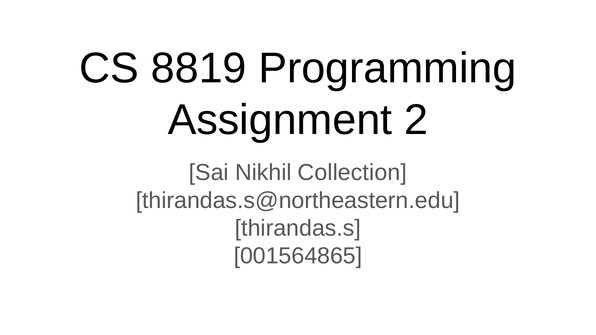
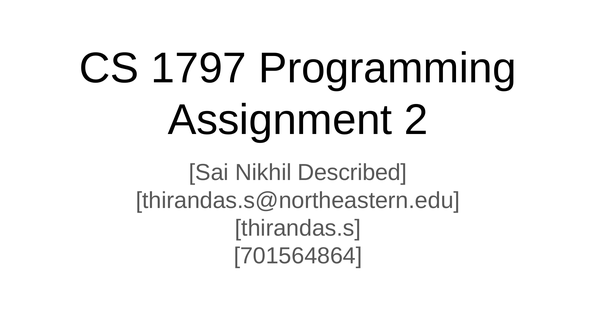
8819: 8819 -> 1797
Collection: Collection -> Described
001564865: 001564865 -> 701564864
